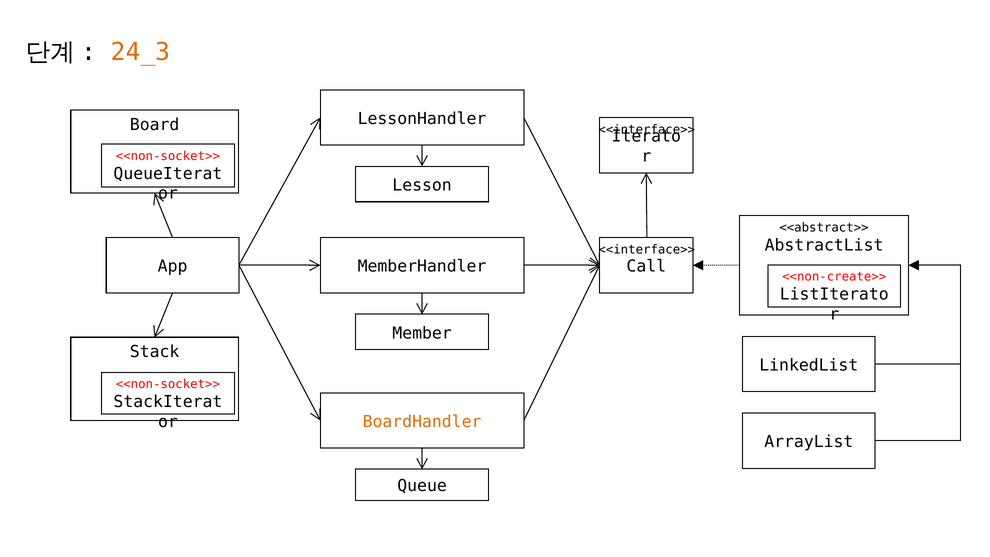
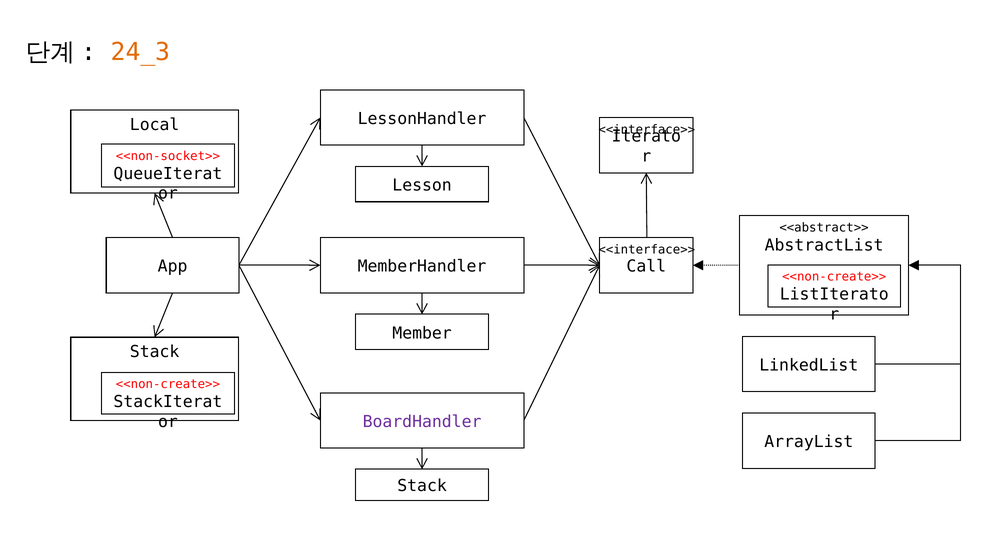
Board: Board -> Local
<<non-socket>> at (168, 384): <<non-socket>> -> <<non-create>>
BoardHandler colour: orange -> purple
Queue at (422, 486): Queue -> Stack
